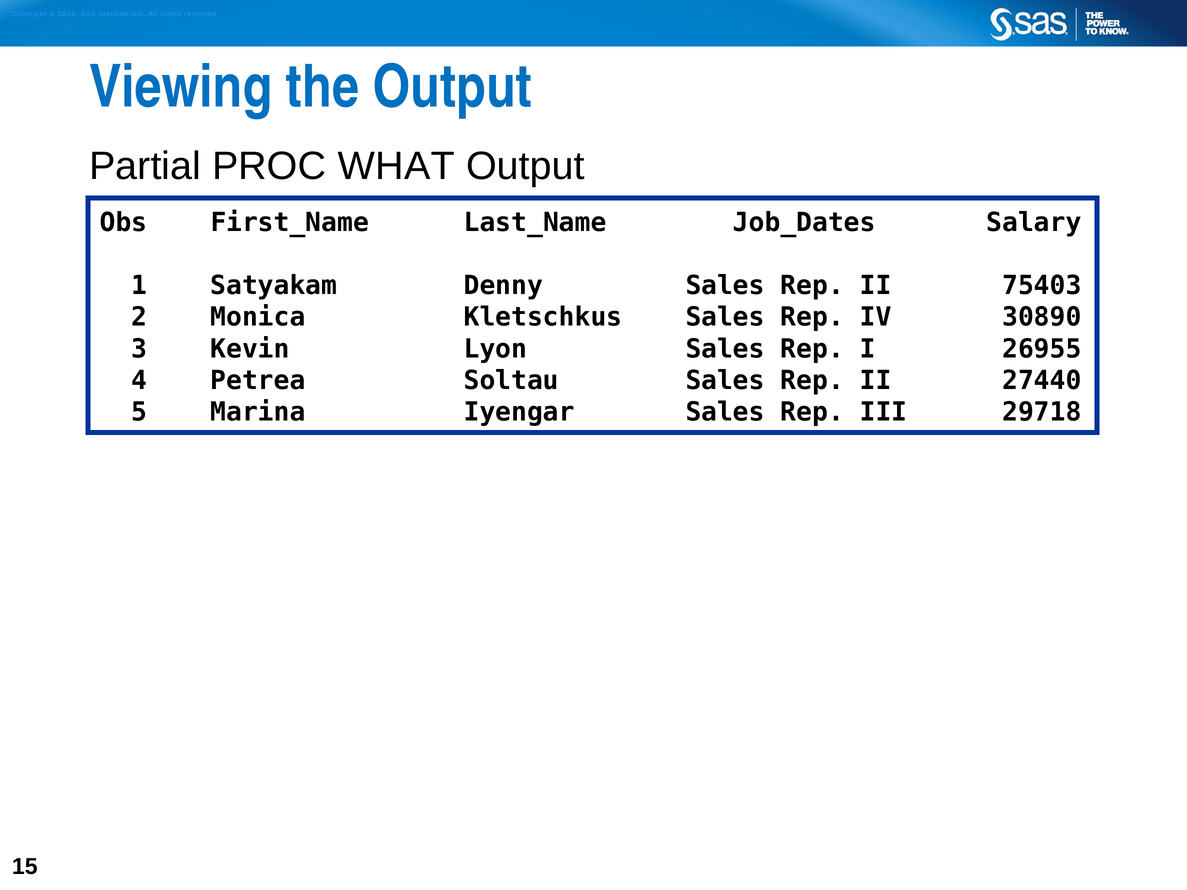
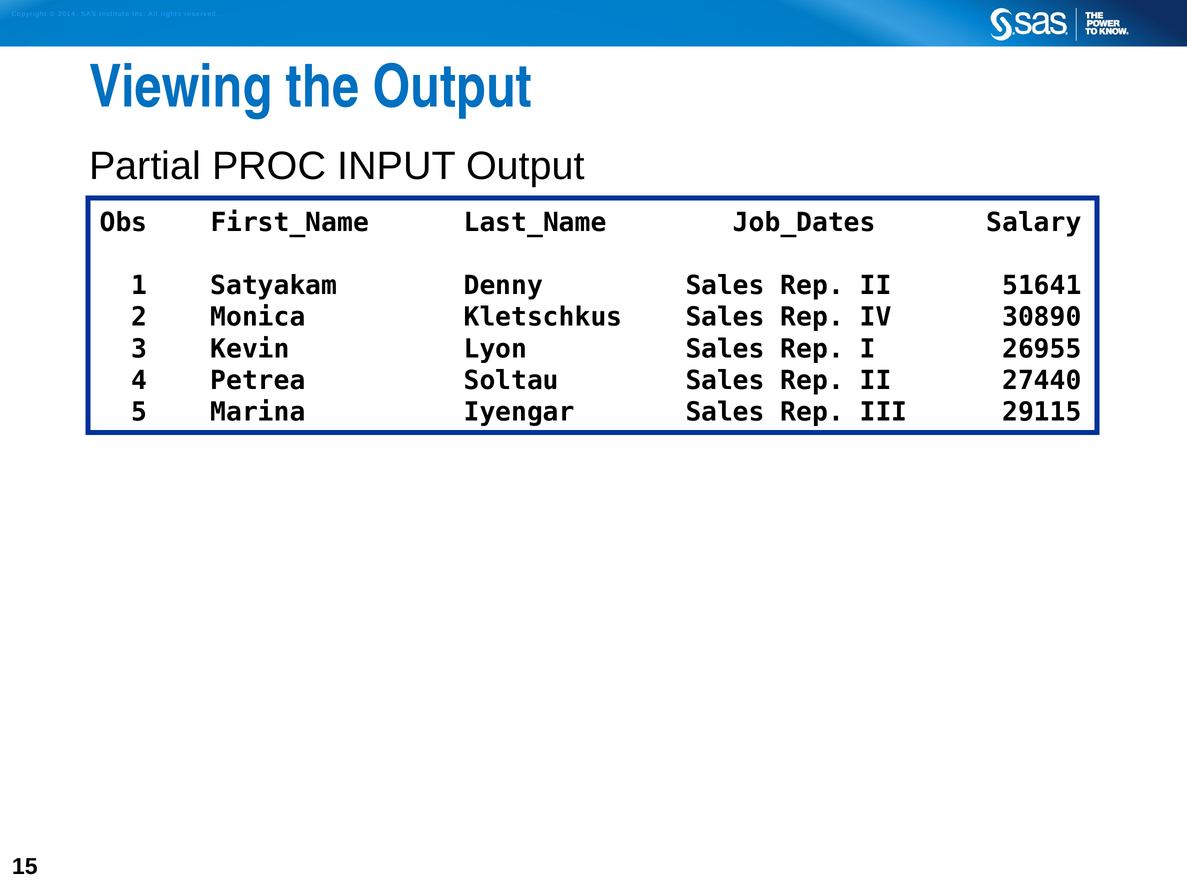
WHAT: WHAT -> INPUT
75403: 75403 -> 51641
29718: 29718 -> 29115
